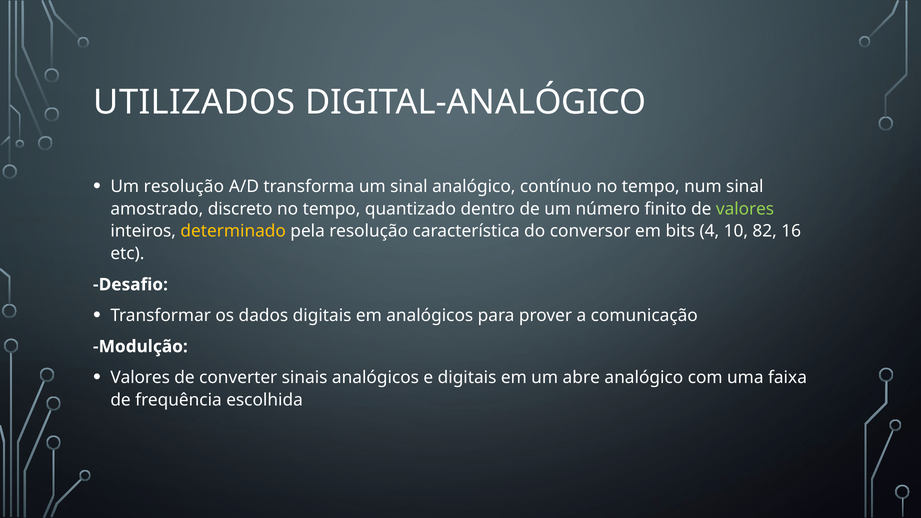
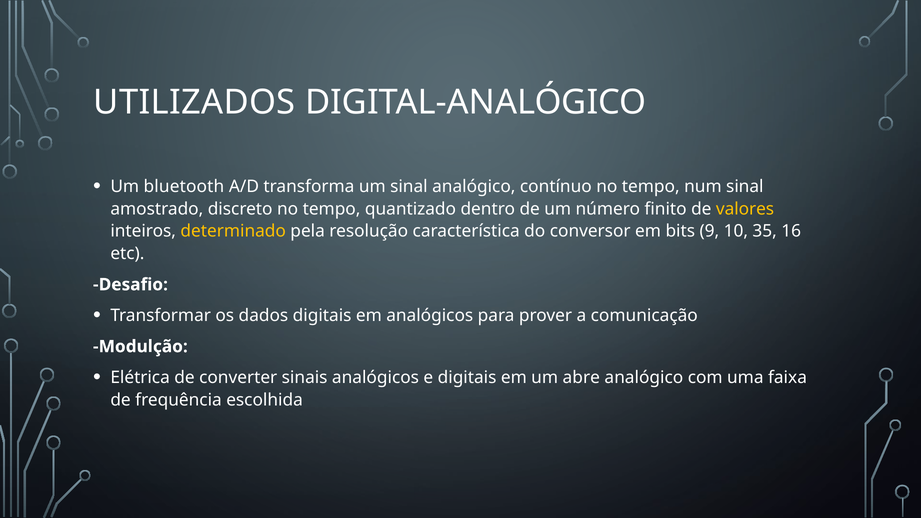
Um resolução: resolução -> bluetooth
valores at (745, 209) colour: light green -> yellow
4: 4 -> 9
82: 82 -> 35
Valores at (140, 378): Valores -> Elétrica
